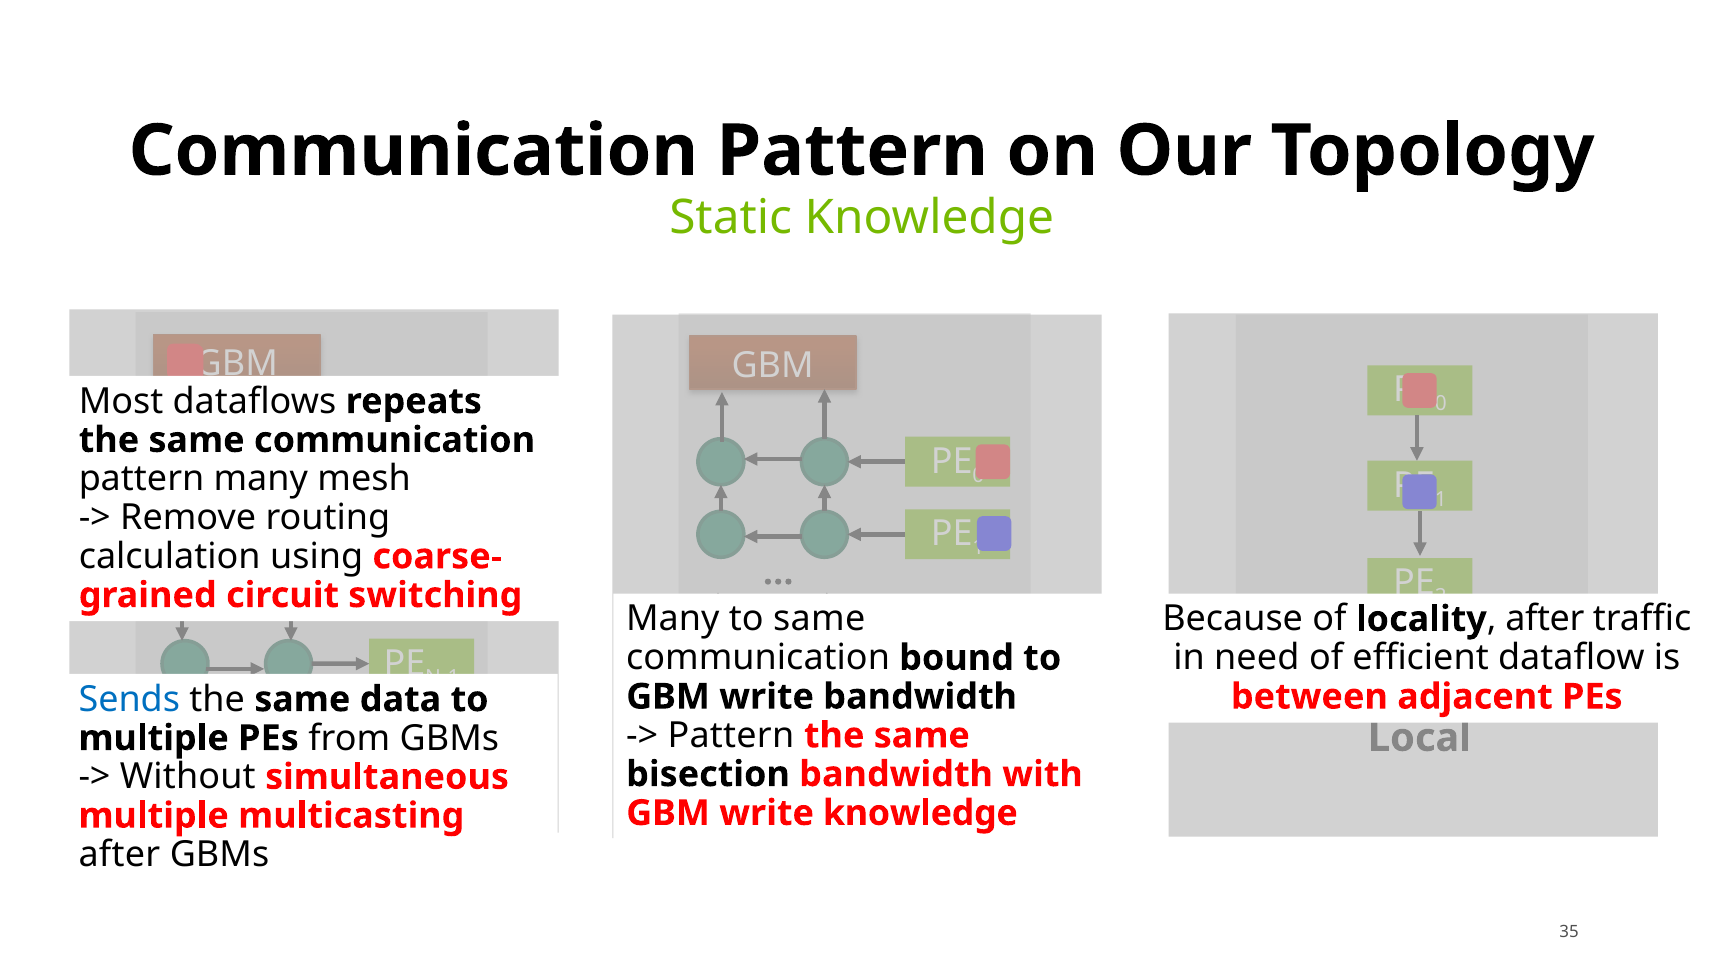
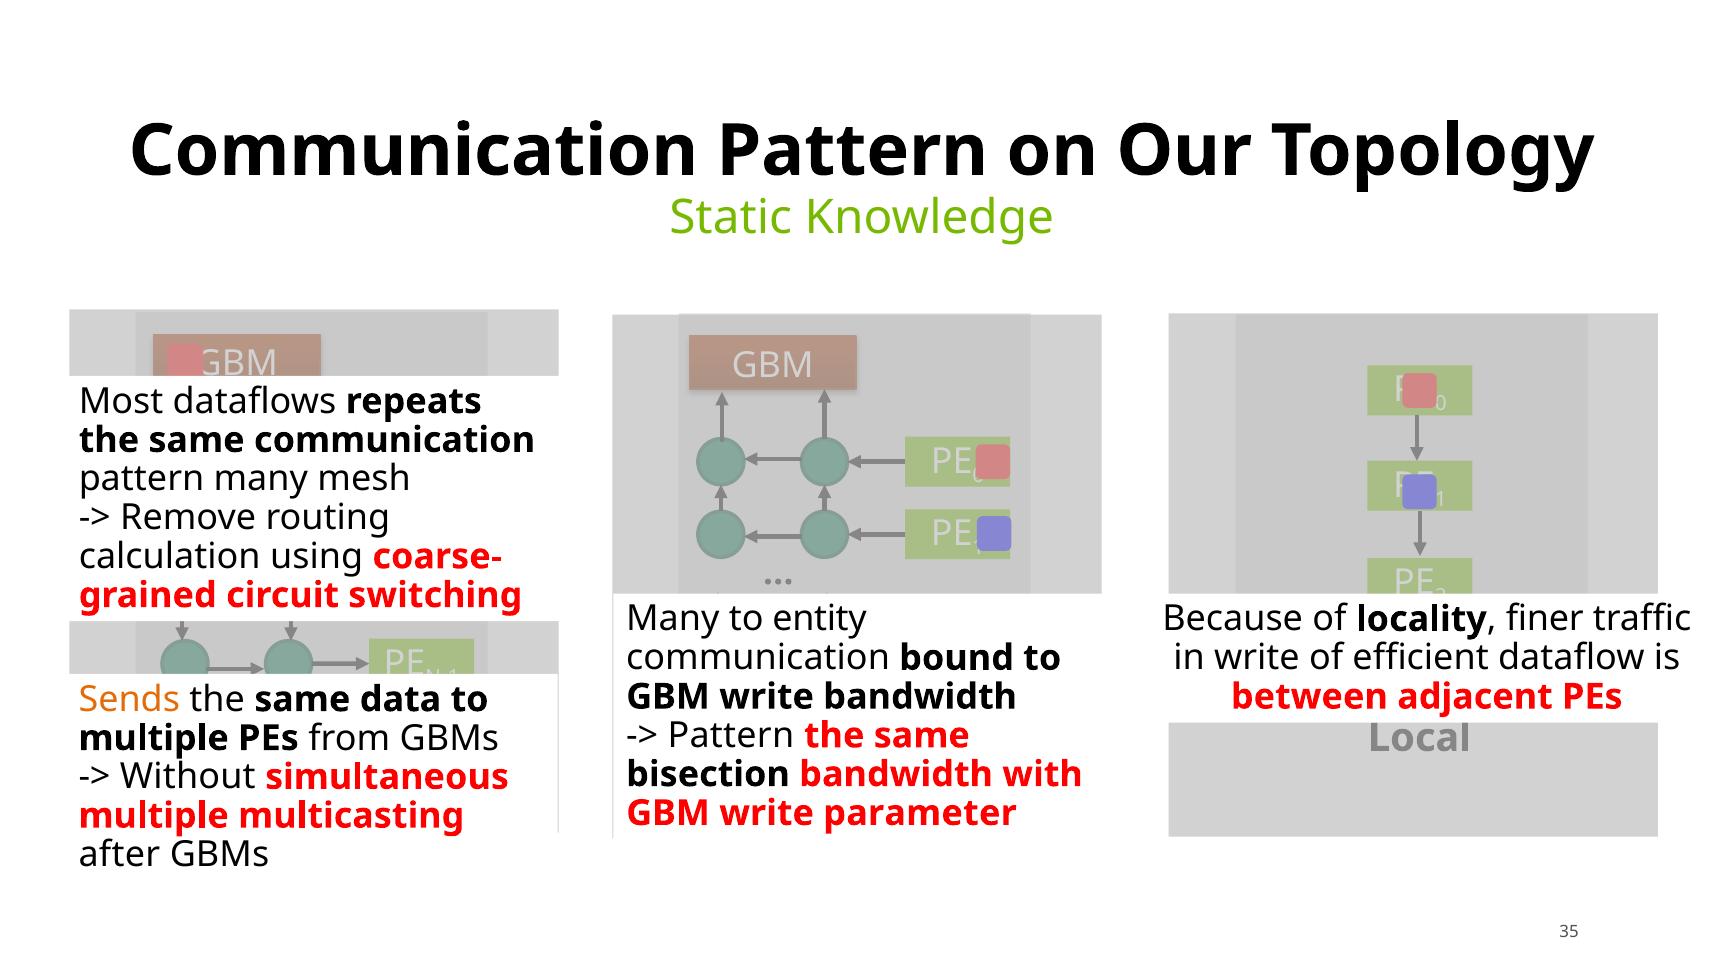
to same: same -> entity
after at (1545, 619): after -> finer
in need: need -> write
Sends colour: blue -> orange
write knowledge: knowledge -> parameter
